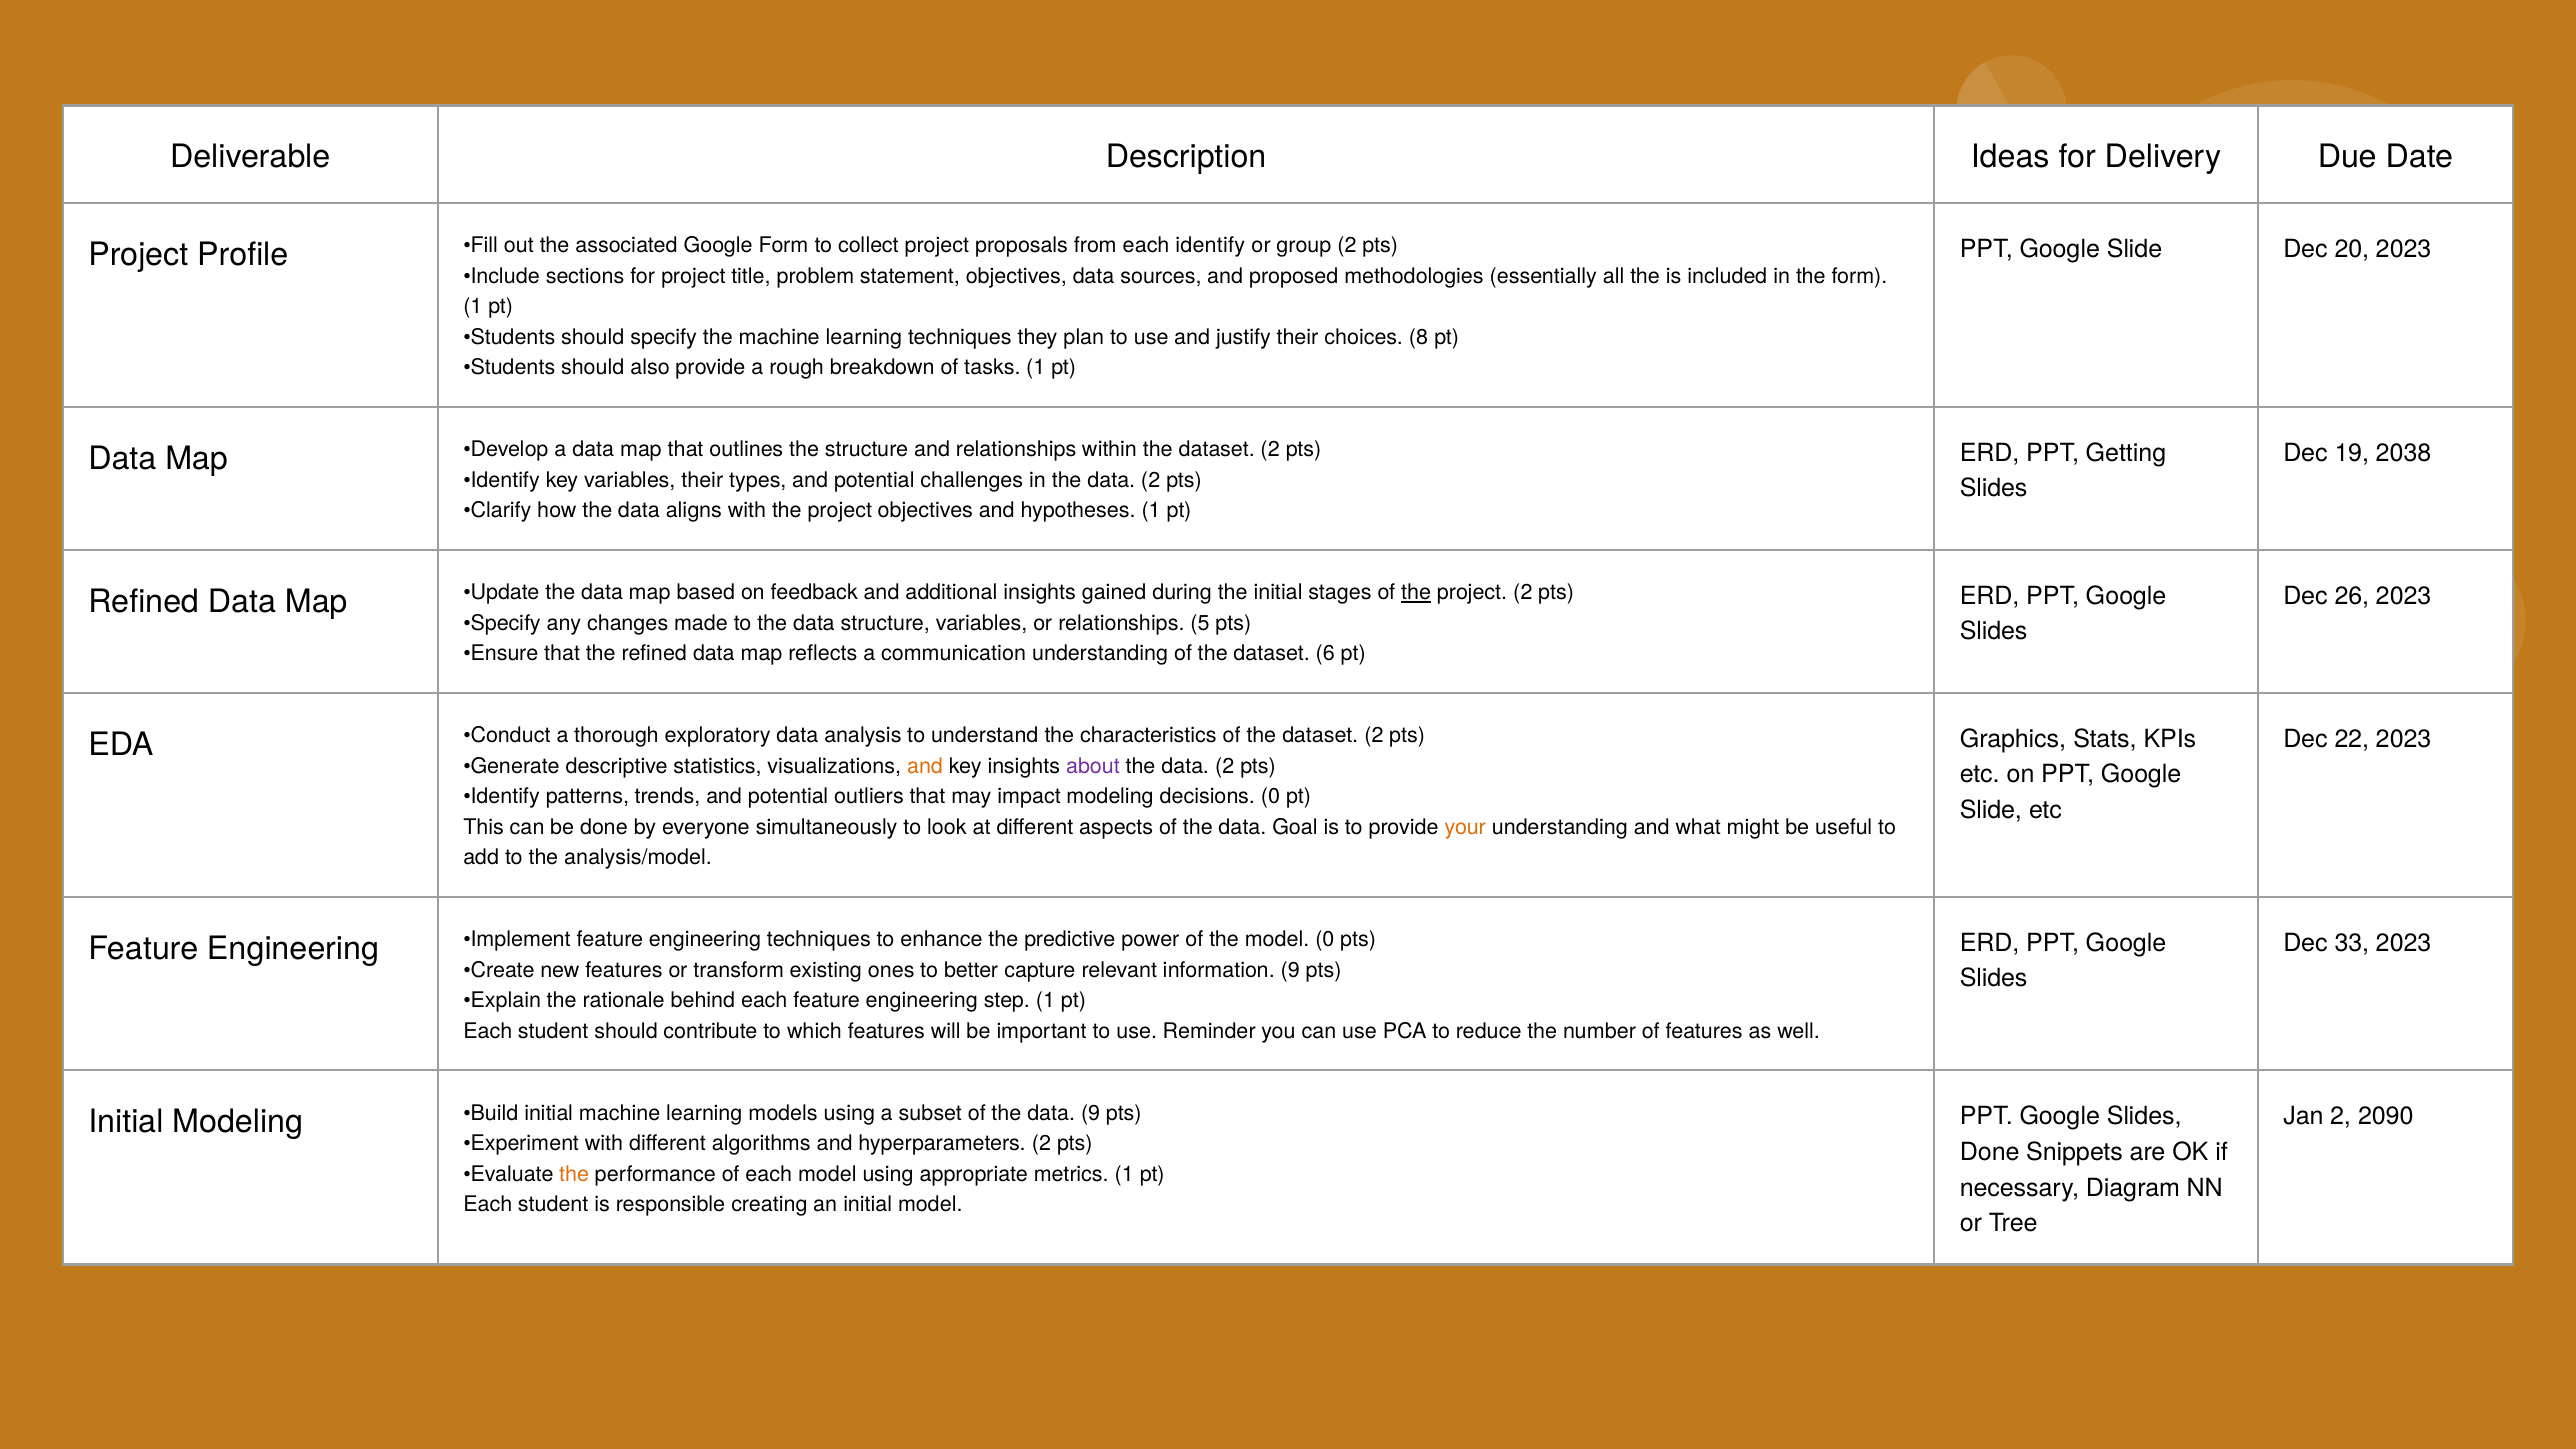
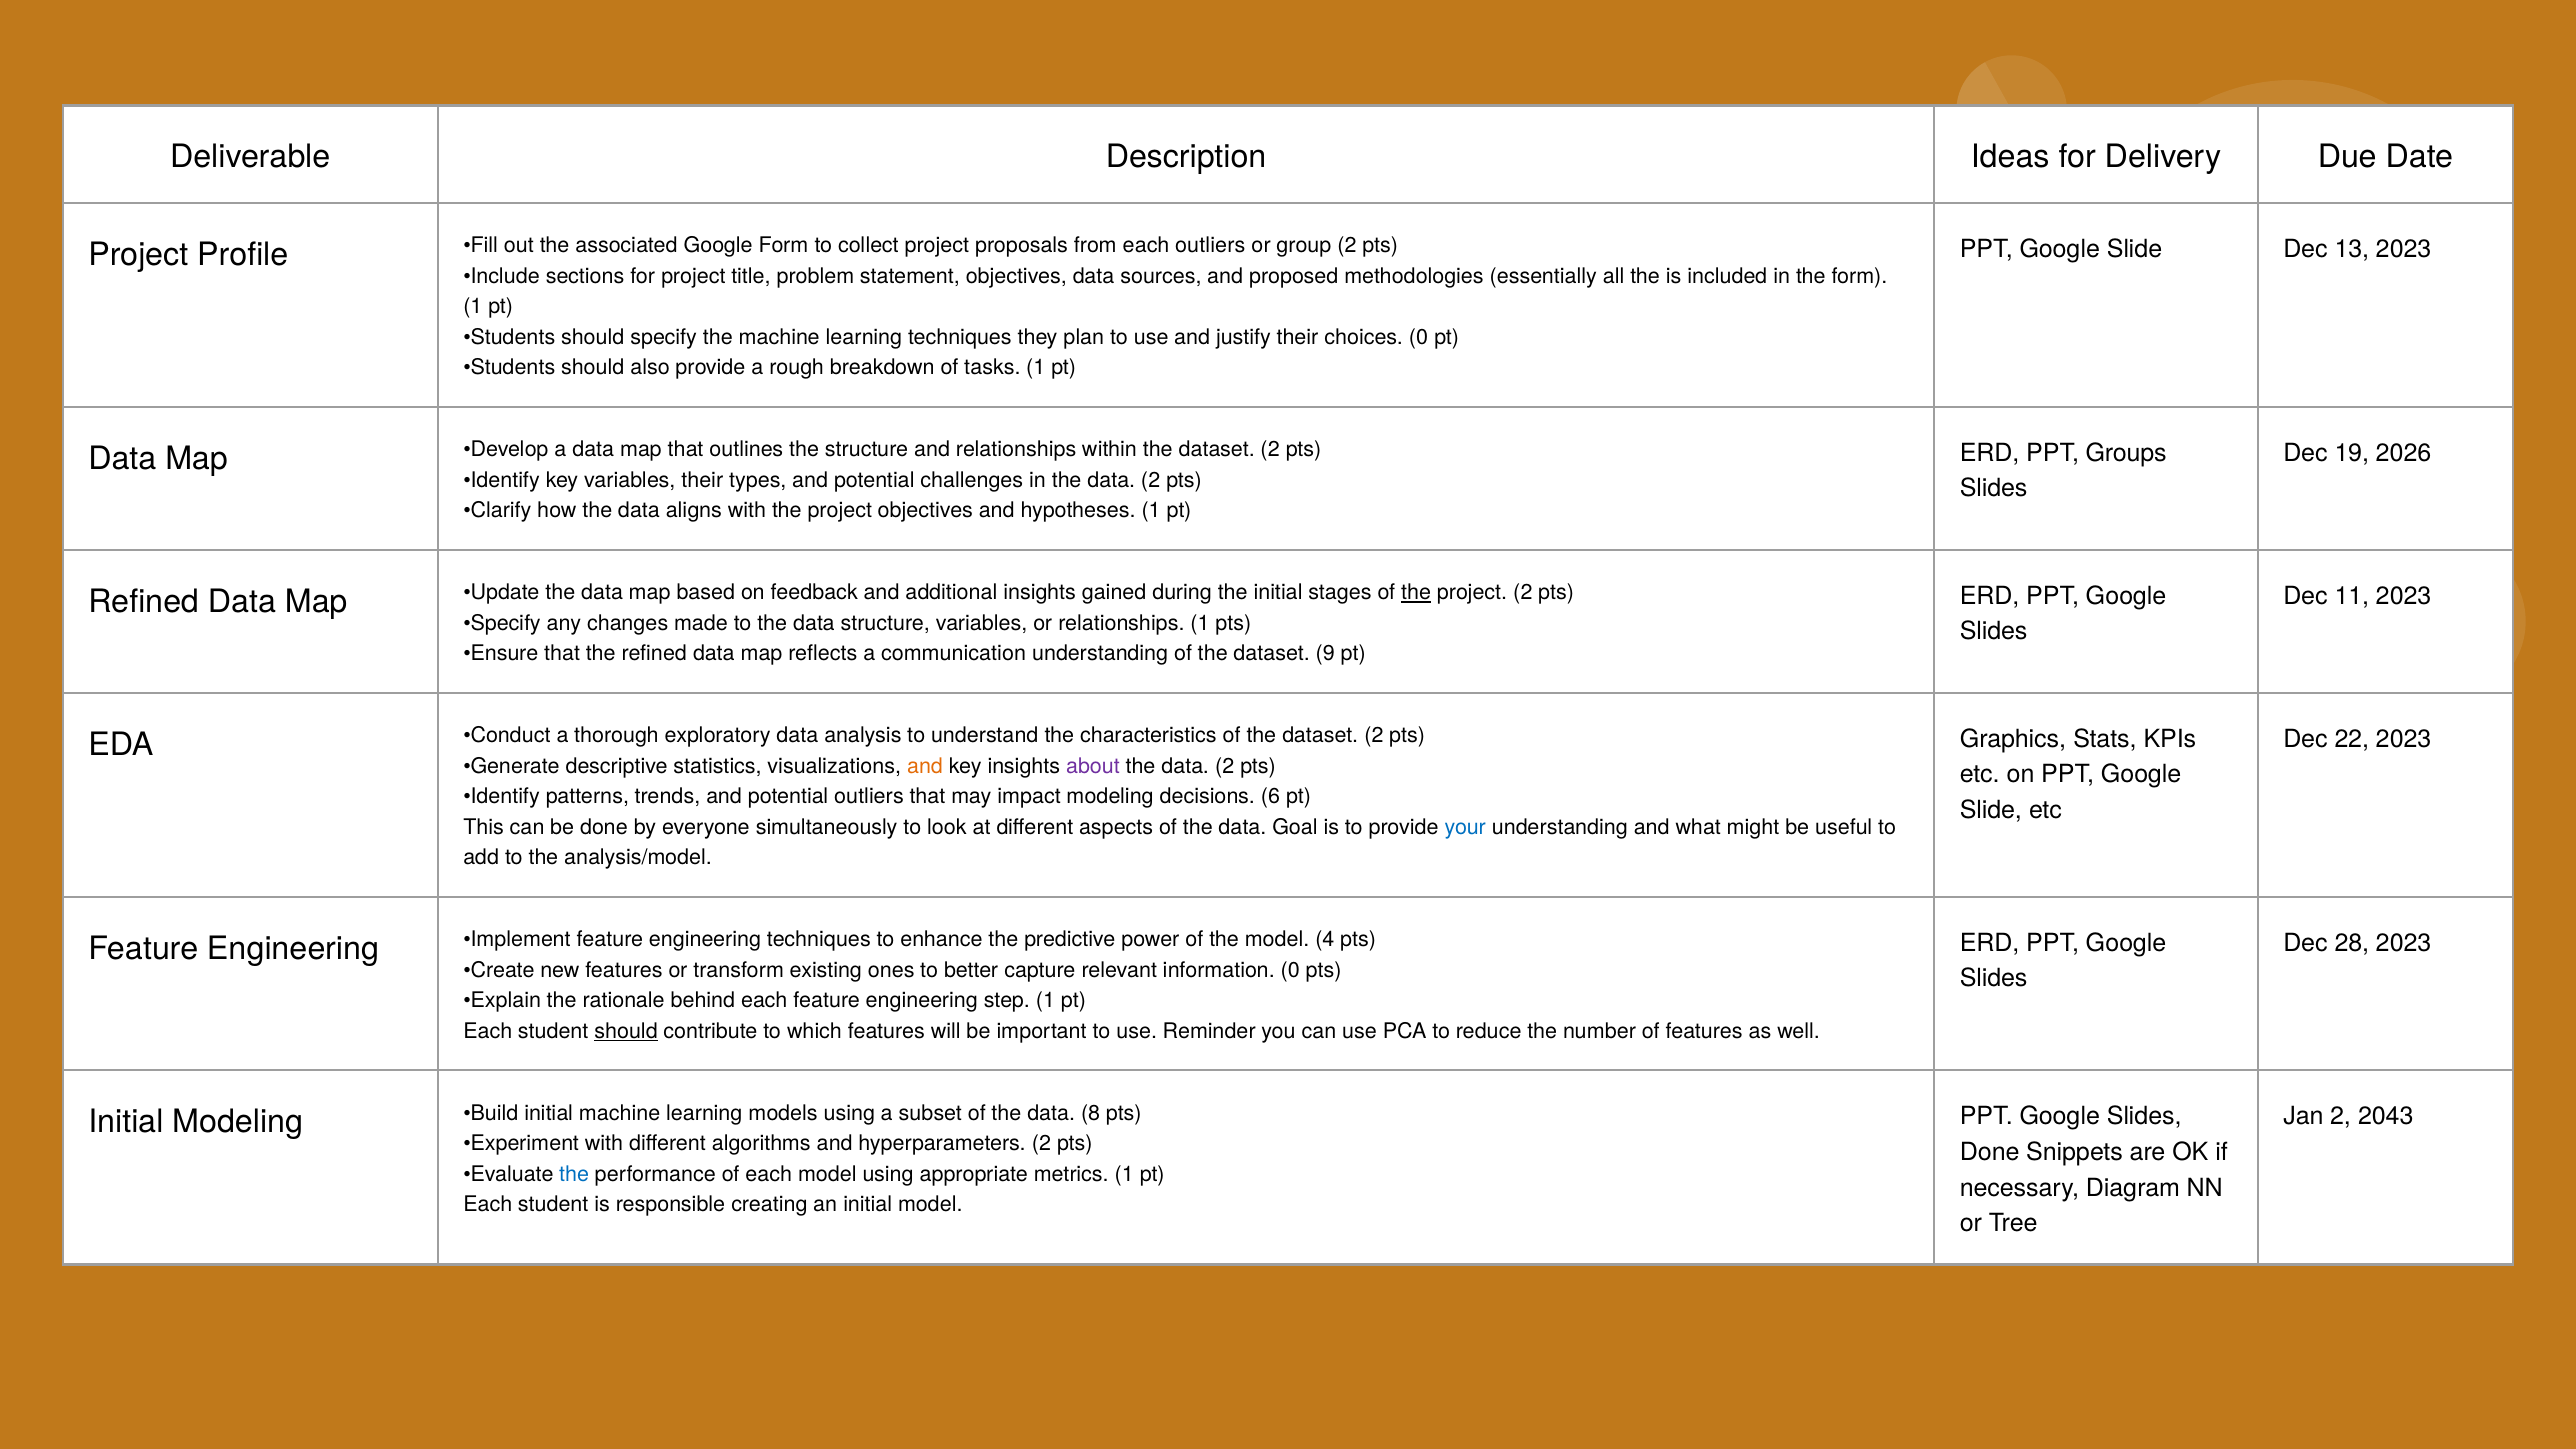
20: 20 -> 13
each identify: identify -> outliers
choices 8: 8 -> 0
Getting: Getting -> Groups
2038: 2038 -> 2026
26: 26 -> 11
relationships 5: 5 -> 1
6: 6 -> 9
decisions 0: 0 -> 6
your colour: orange -> blue
33: 33 -> 28
model 0: 0 -> 4
information 9: 9 -> 0
should at (626, 1031) underline: none -> present
2090: 2090 -> 2043
data 9: 9 -> 8
the at (574, 1174) colour: orange -> blue
